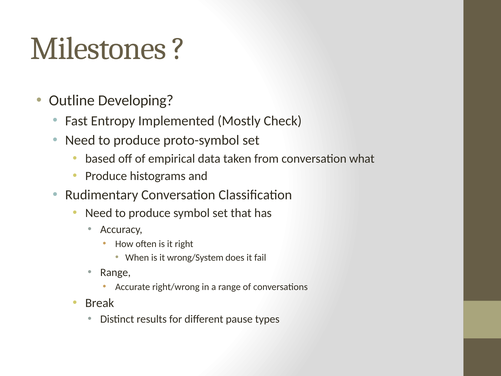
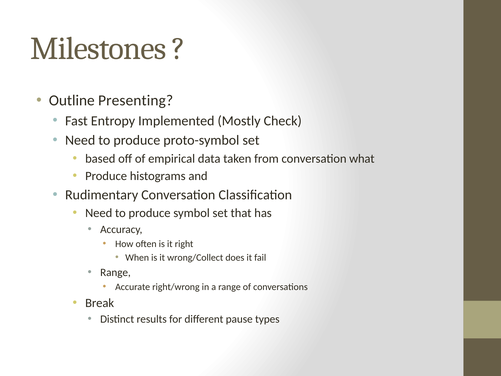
Developing: Developing -> Presenting
wrong/System: wrong/System -> wrong/Collect
